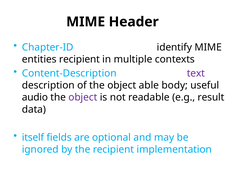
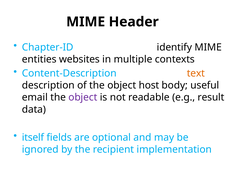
entities recipient: recipient -> websites
text colour: purple -> orange
able: able -> host
audio: audio -> email
